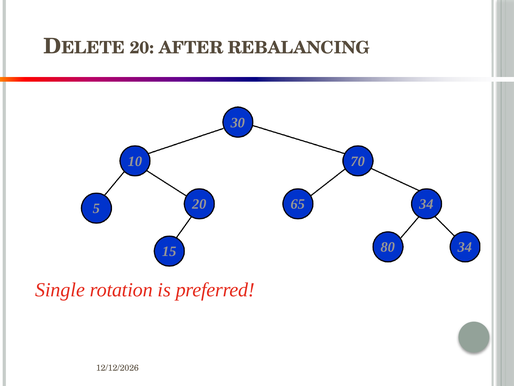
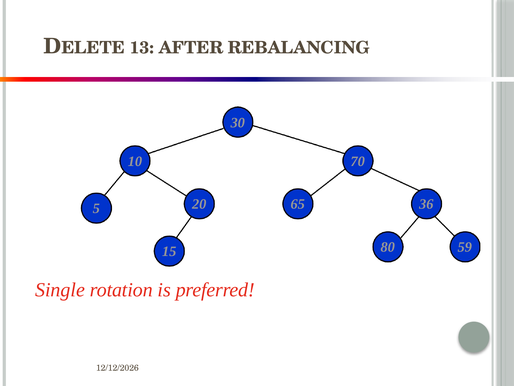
20 at (142, 48): 20 -> 13
65 34: 34 -> 36
80 34: 34 -> 59
